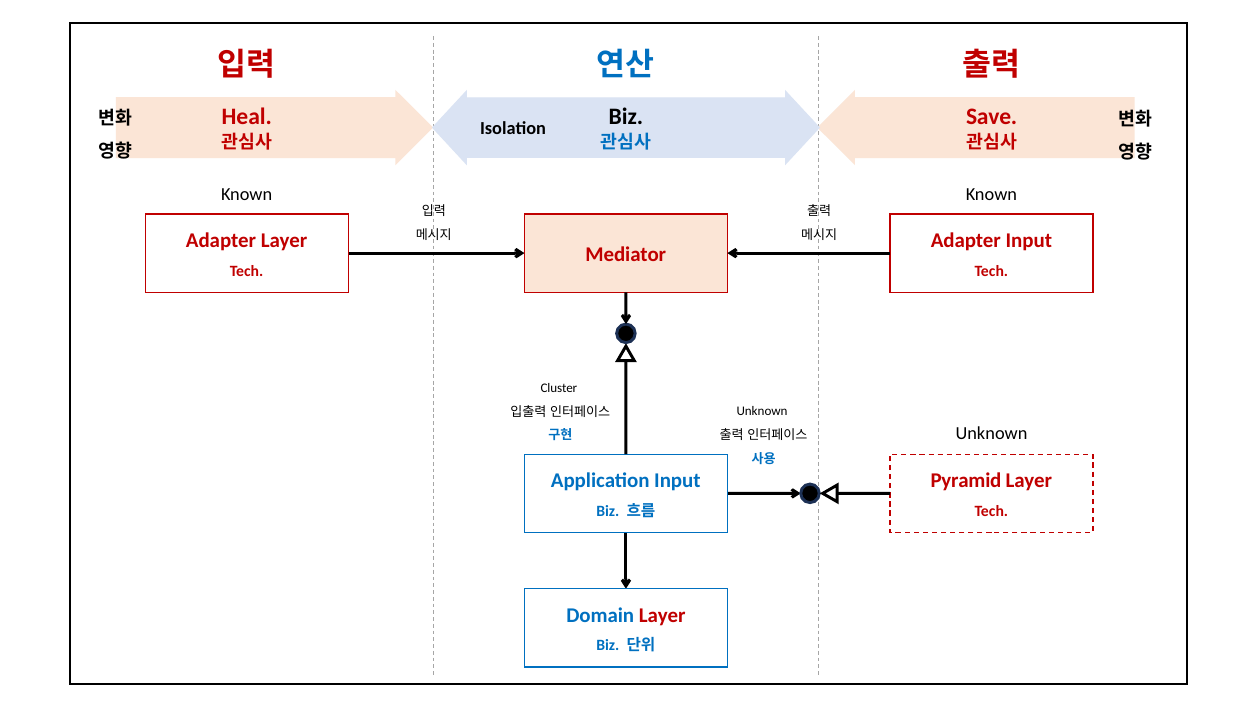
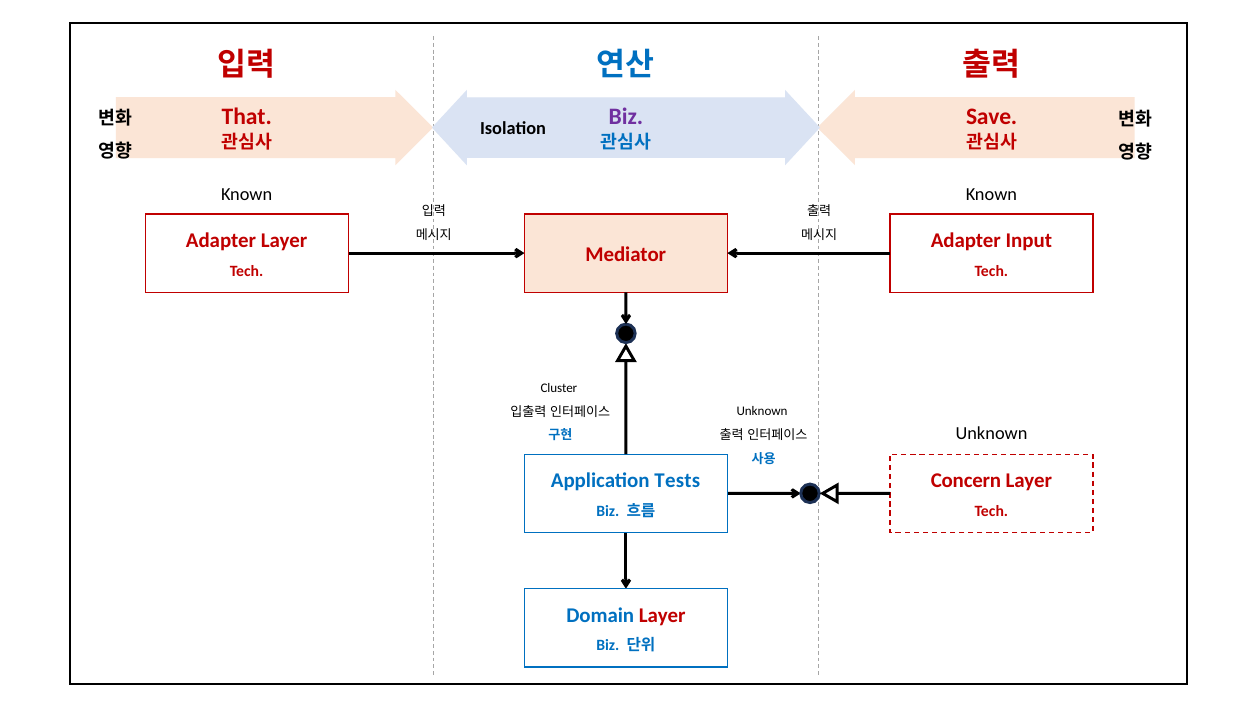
Heal: Heal -> That
Biz at (626, 117) colour: black -> purple
Application Input: Input -> Tests
Pyramid: Pyramid -> Concern
